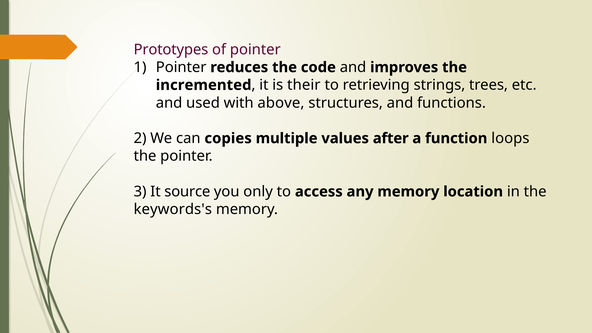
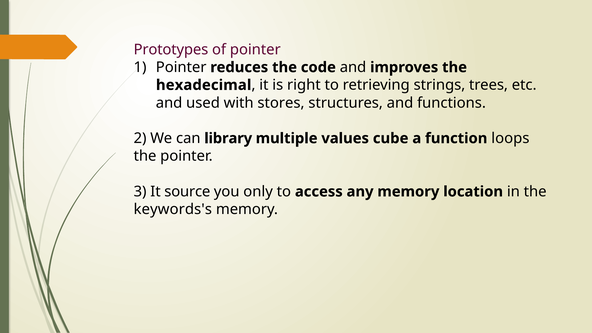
incremented: incremented -> hexadecimal
their: their -> right
above: above -> stores
copies: copies -> library
after: after -> cube
